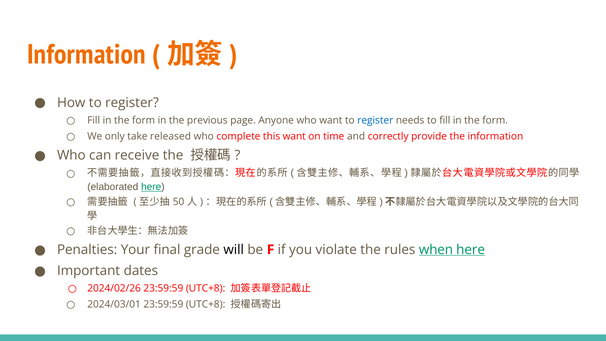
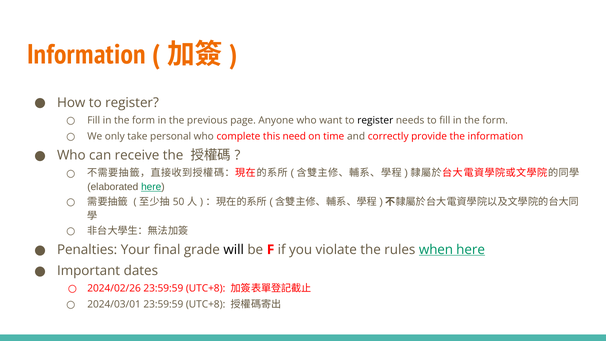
register at (375, 121) colour: blue -> black
released: released -> personal
this want: want -> need
